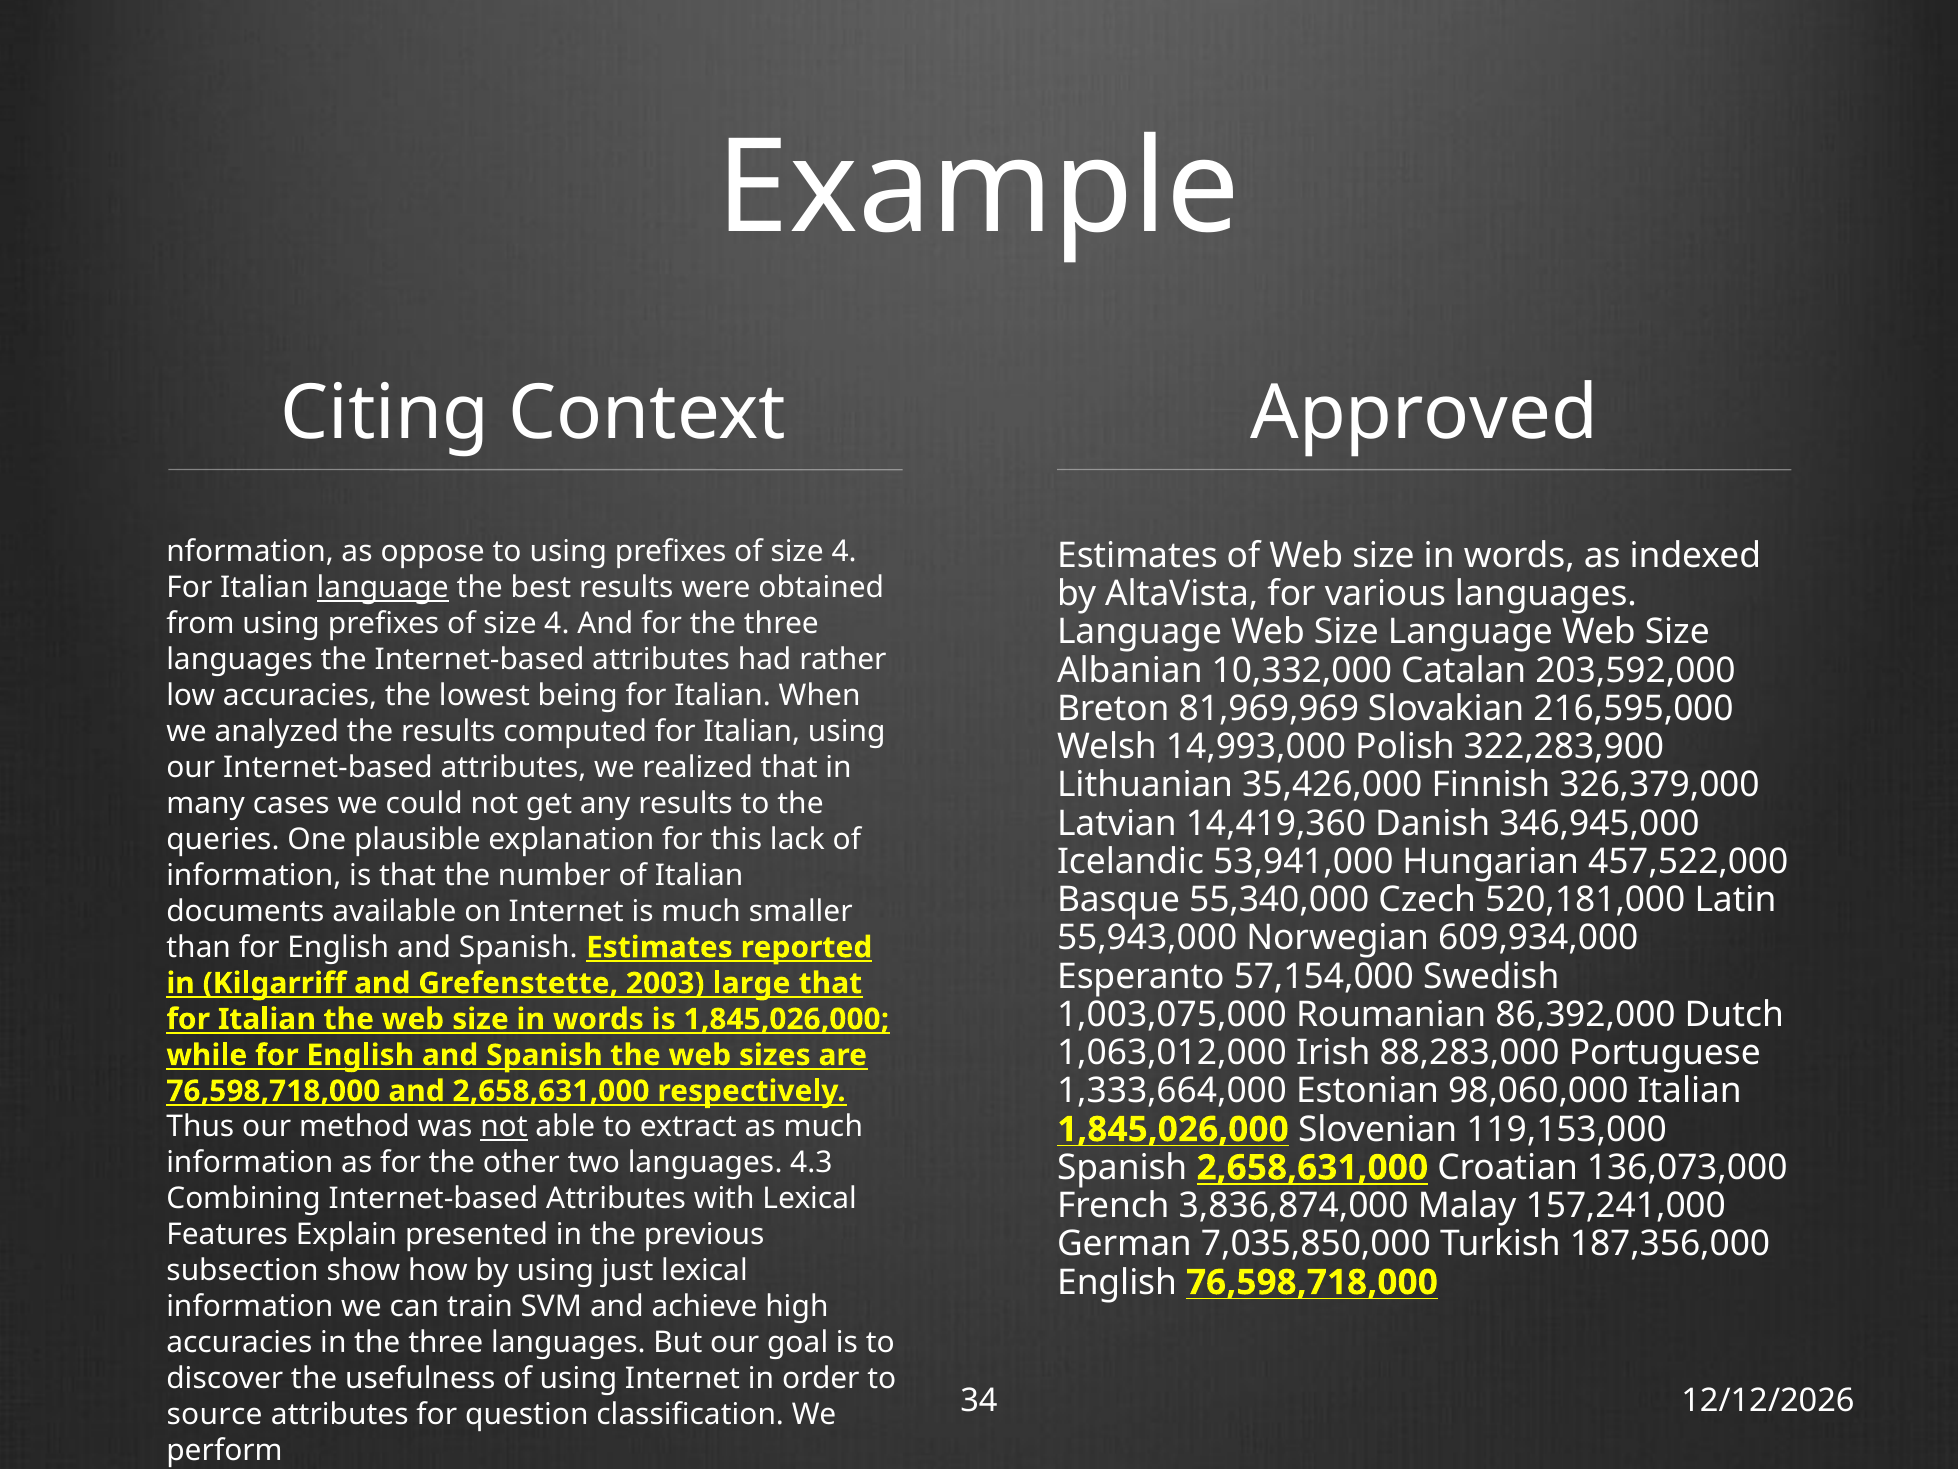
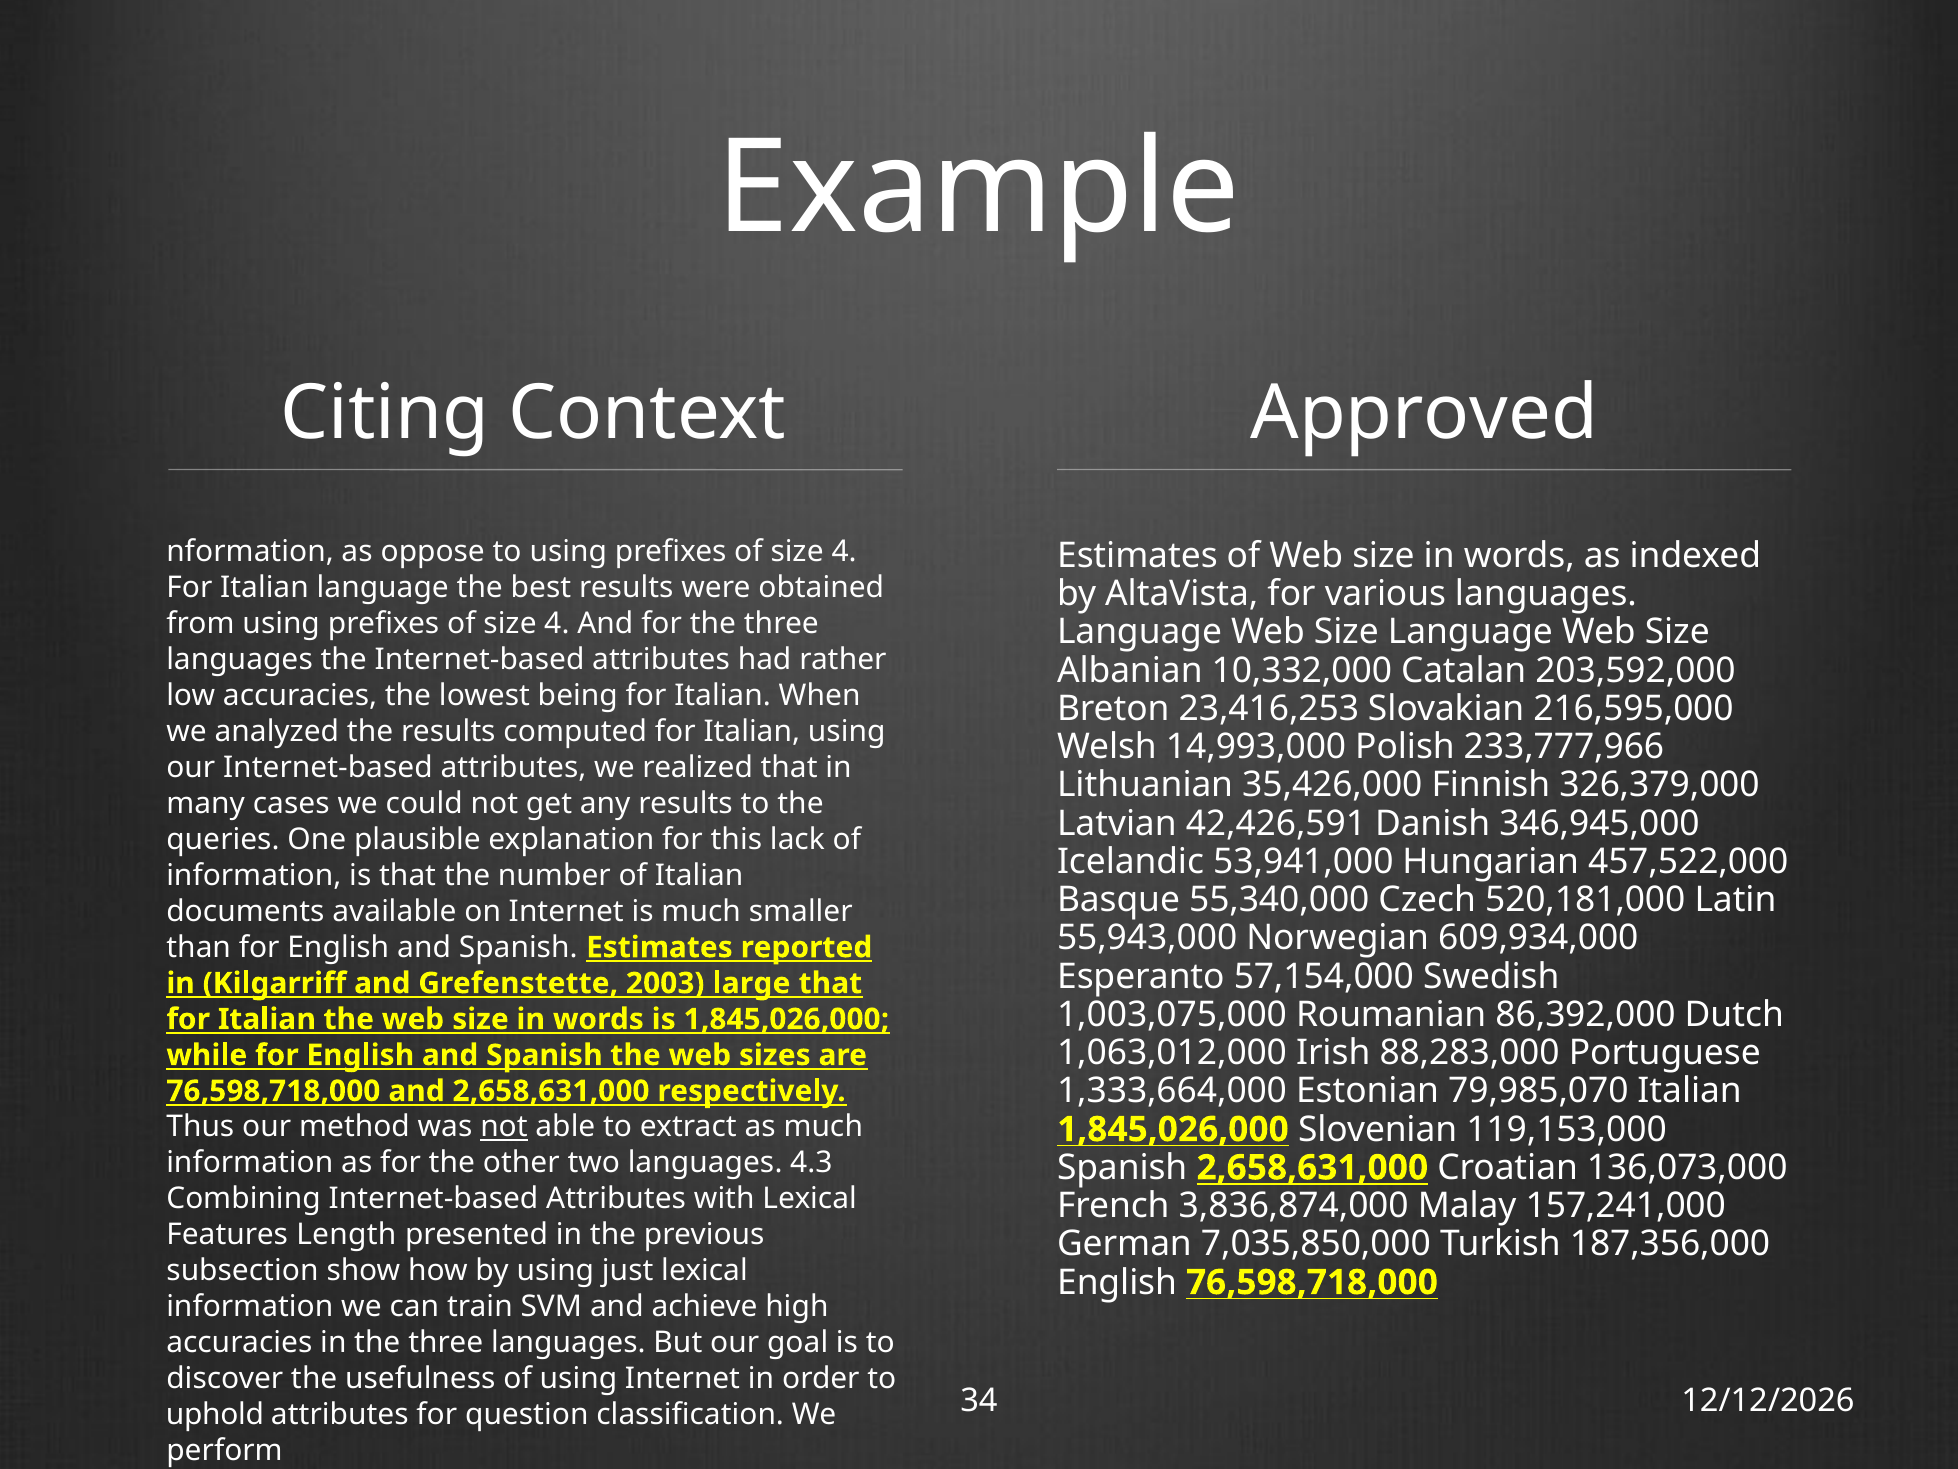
language at (383, 588) underline: present -> none
81,969,969: 81,969,969 -> 23,416,253
322,283,900: 322,283,900 -> 233,777,966
14,419,360: 14,419,360 -> 42,426,591
98,060,000: 98,060,000 -> 79,985,070
Explain: Explain -> Length
source: source -> uphold
